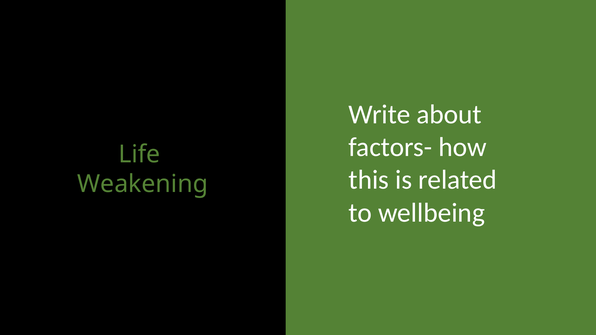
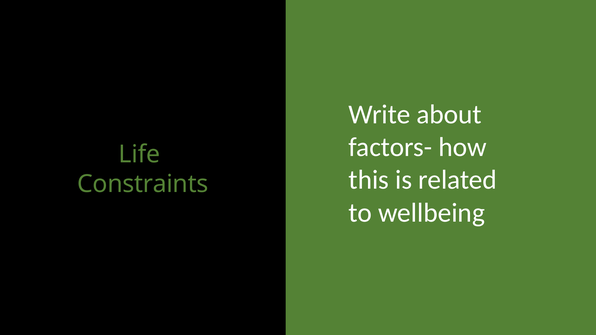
Weakening: Weakening -> Constraints
